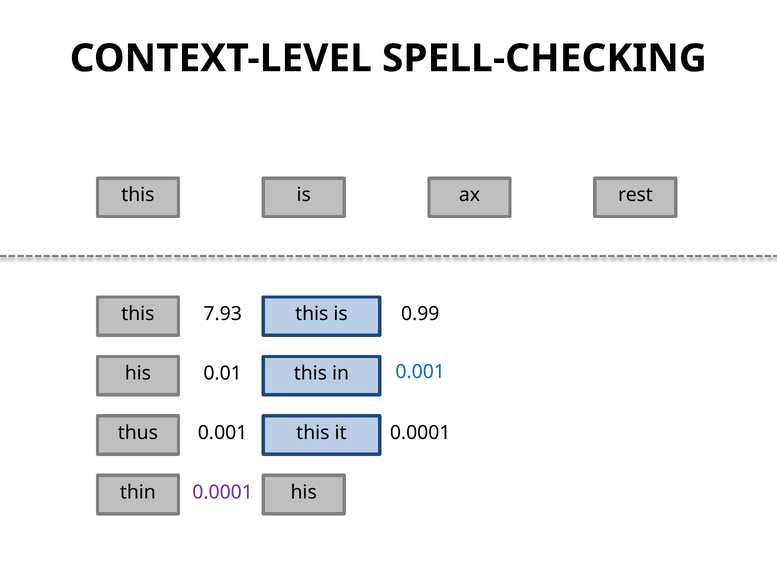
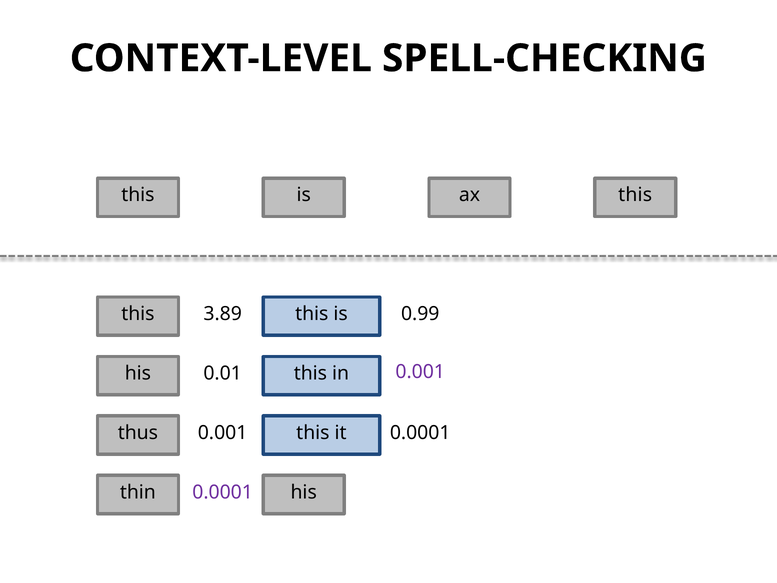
ax rest: rest -> this
7.93: 7.93 -> 3.89
0.001 at (420, 372) colour: blue -> purple
